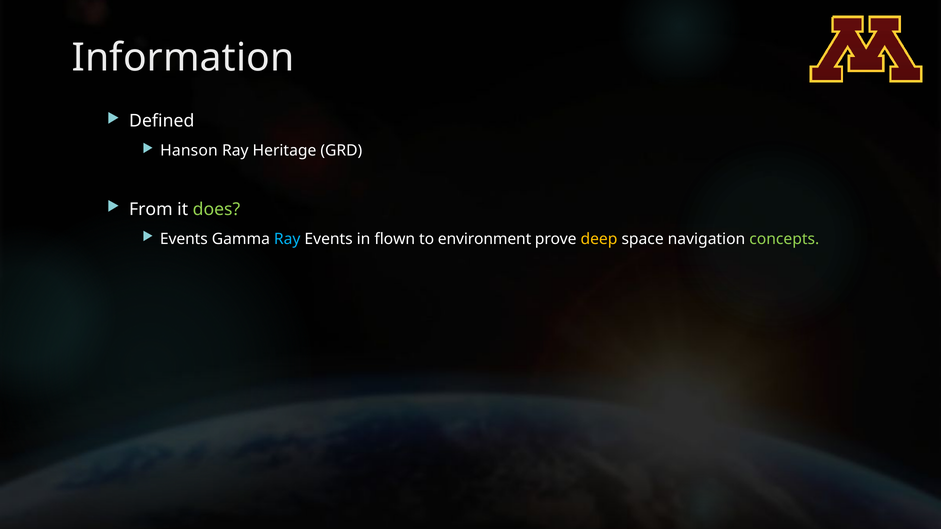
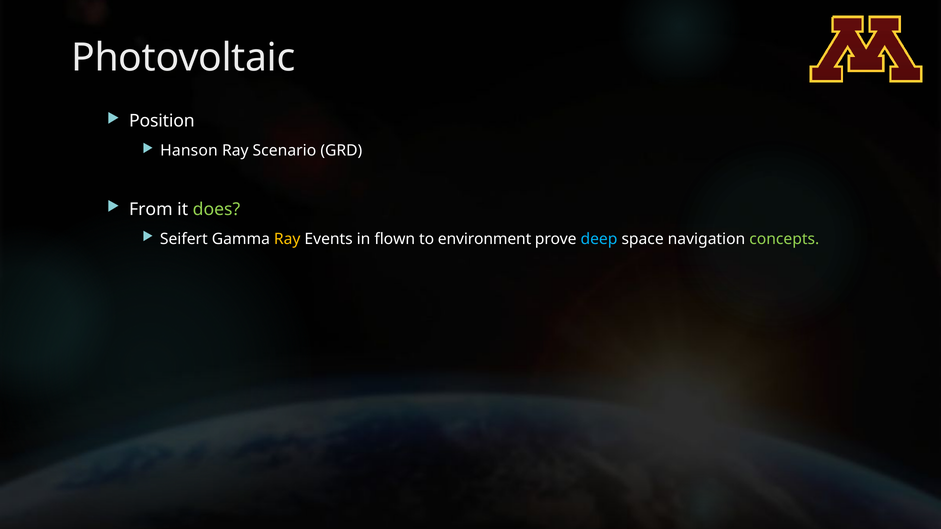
Information: Information -> Photovoltaic
Defined: Defined -> Position
Heritage: Heritage -> Scenario
Events at (184, 239): Events -> Seifert
Ray at (287, 239) colour: light blue -> yellow
deep colour: yellow -> light blue
